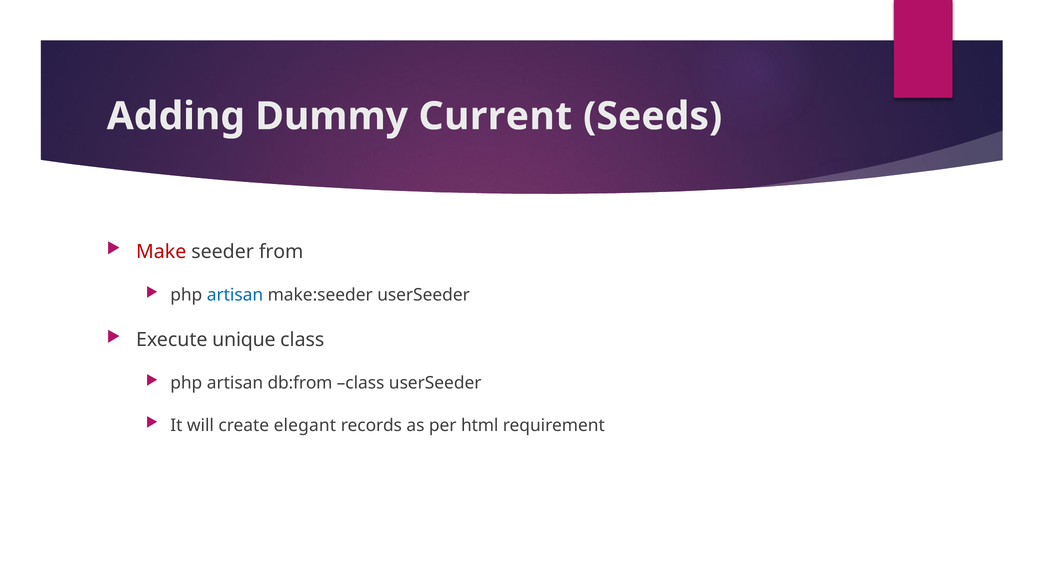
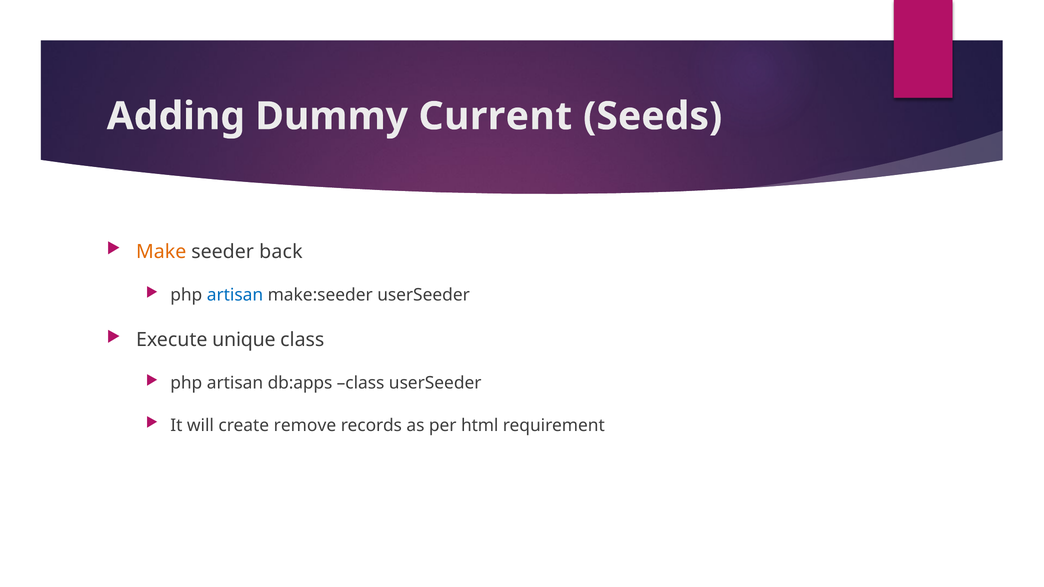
Make colour: red -> orange
from: from -> back
db:from: db:from -> db:apps
elegant: elegant -> remove
